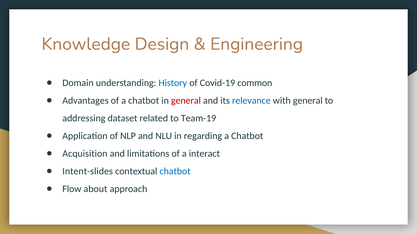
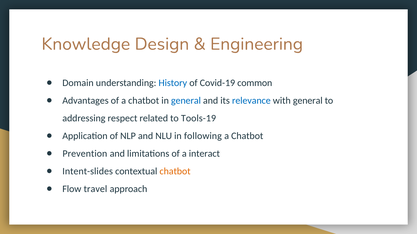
general at (186, 101) colour: red -> blue
dataset: dataset -> respect
Team-19: Team-19 -> Tools-19
regarding: regarding -> following
Acquisition: Acquisition -> Prevention
chatbot at (175, 172) colour: blue -> orange
about: about -> travel
